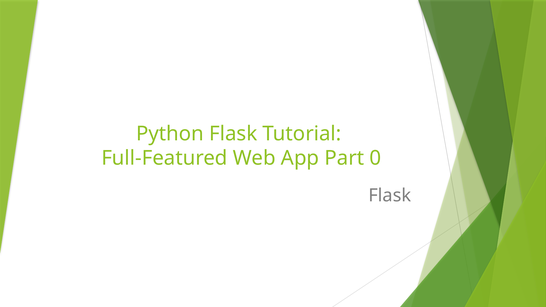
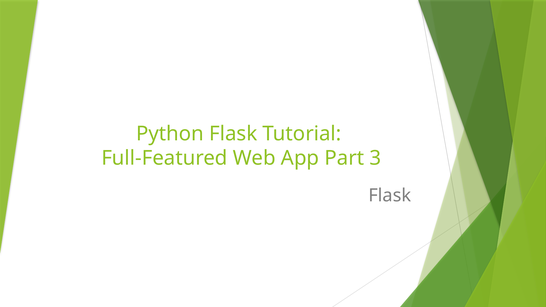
0: 0 -> 3
